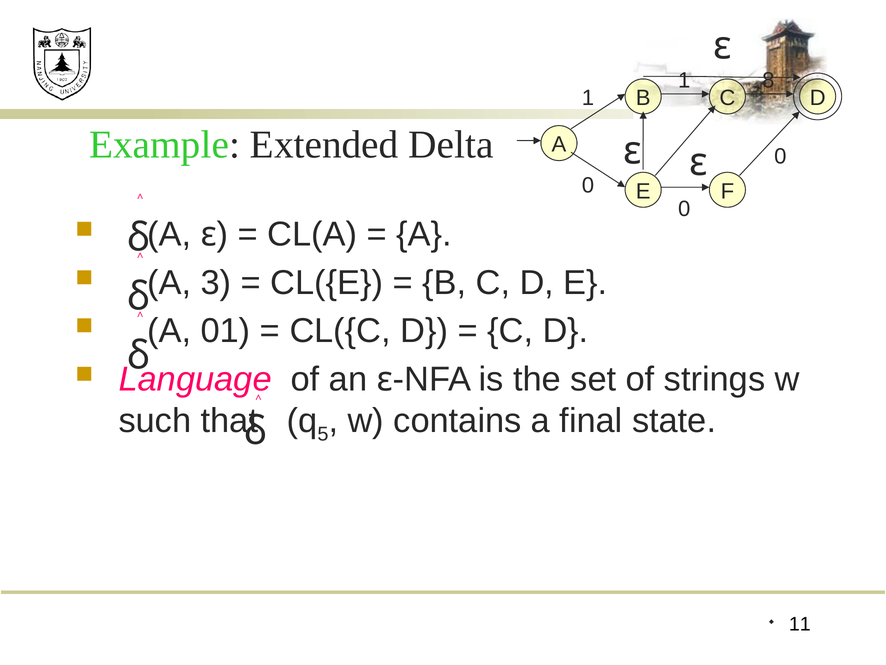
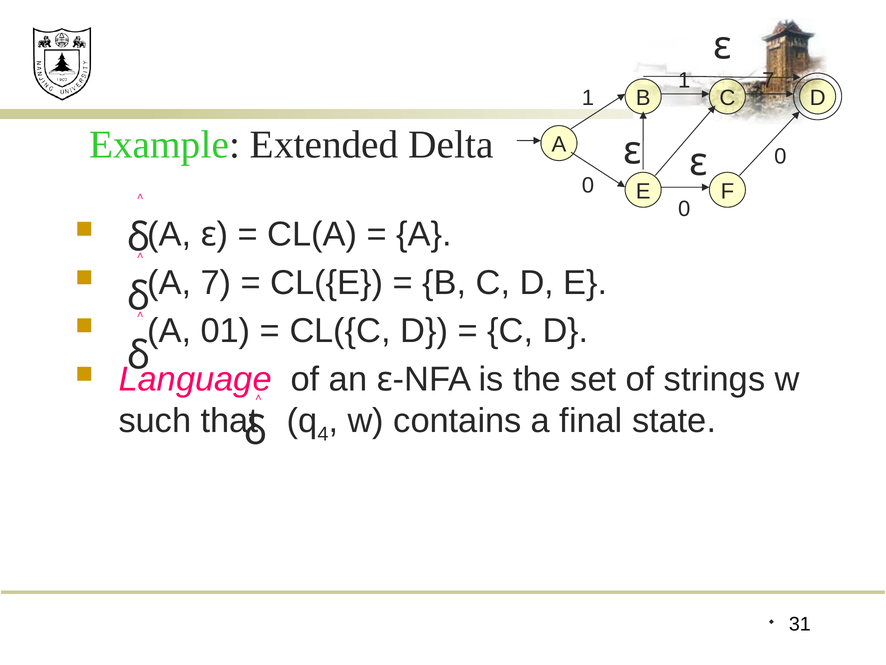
1 8: 8 -> 7
A 3: 3 -> 7
5: 5 -> 4
11: 11 -> 31
